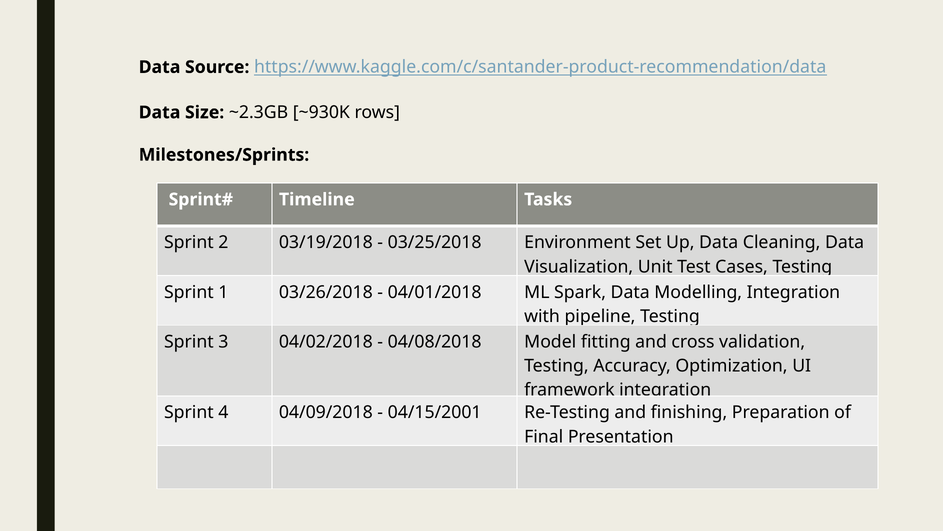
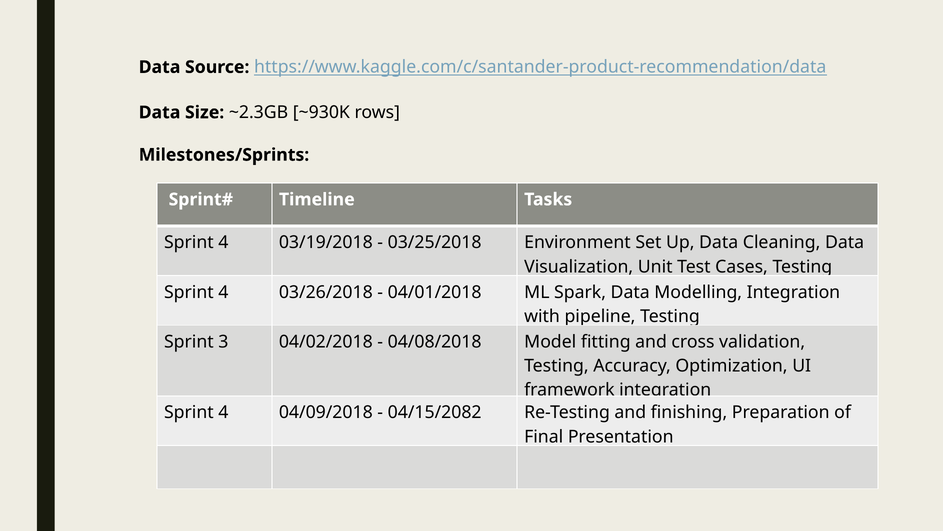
2 at (223, 242): 2 -> 4
1 at (223, 292): 1 -> 4
04/15/2001: 04/15/2001 -> 04/15/2082
